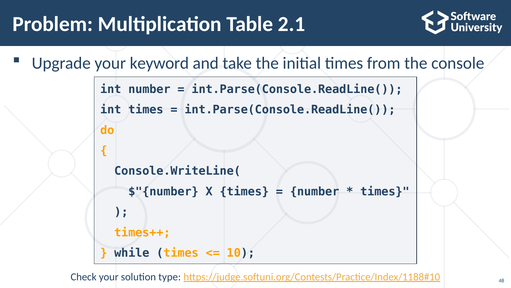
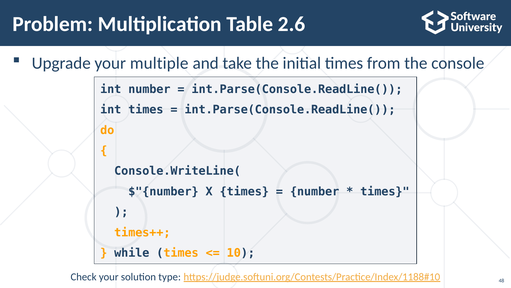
2.1: 2.1 -> 2.6
keyword: keyword -> multiple
